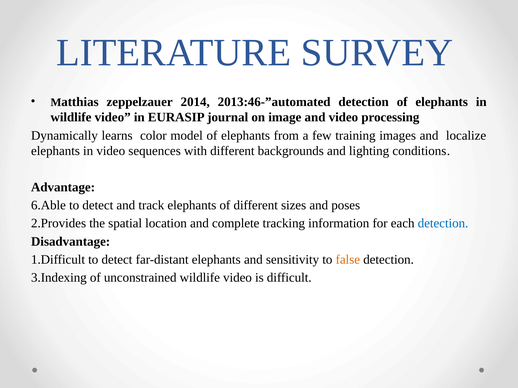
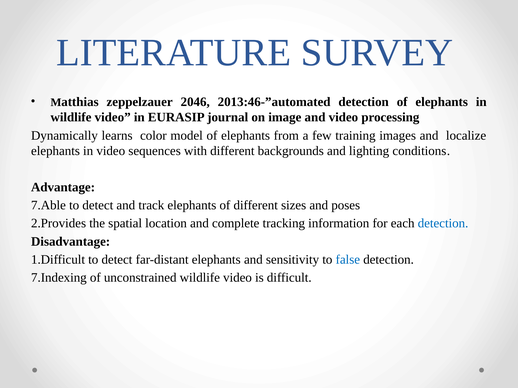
2014: 2014 -> 2046
6.Able: 6.Able -> 7.Able
false colour: orange -> blue
3.Indexing: 3.Indexing -> 7.Indexing
